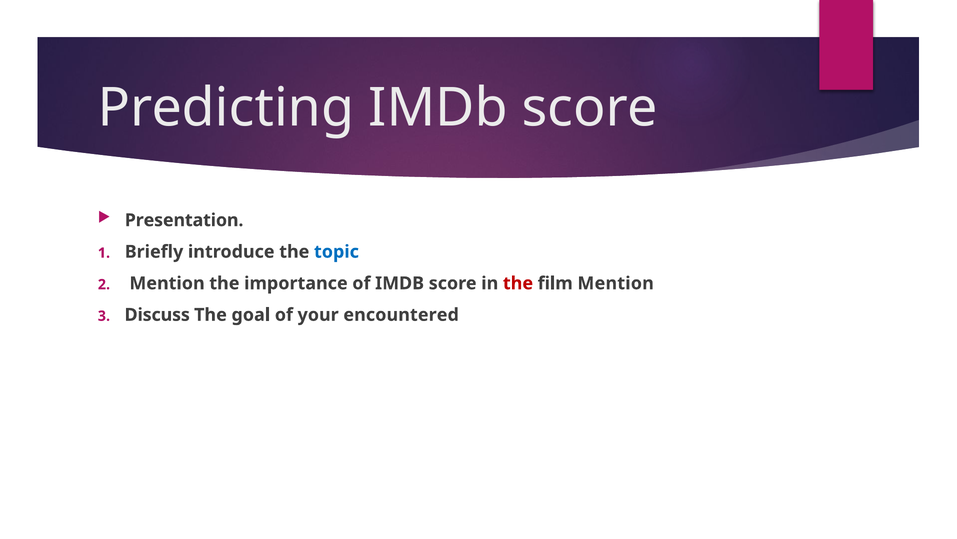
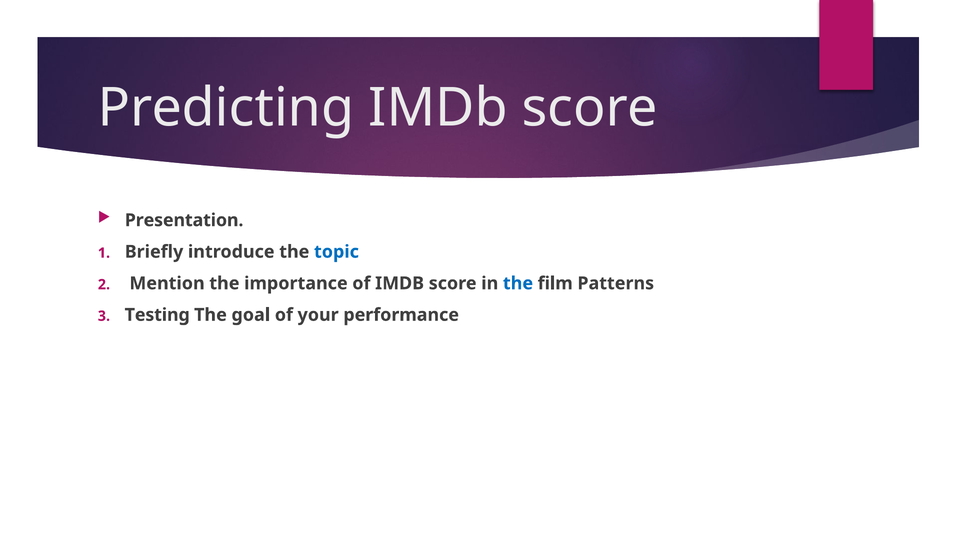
the at (518, 283) colour: red -> blue
film Mention: Mention -> Patterns
Discuss: Discuss -> Testing
encountered: encountered -> performance
